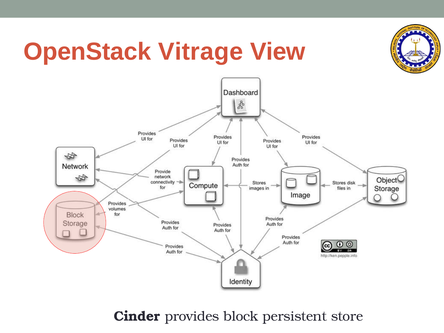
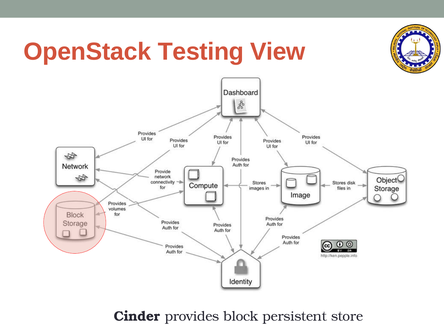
Vitrage: Vitrage -> Testing
